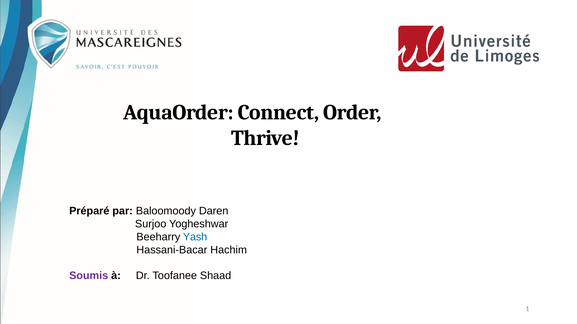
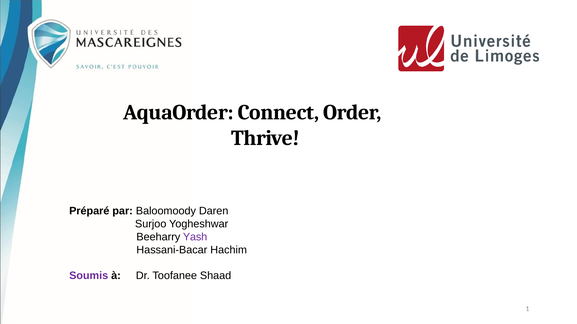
Yash colour: blue -> purple
